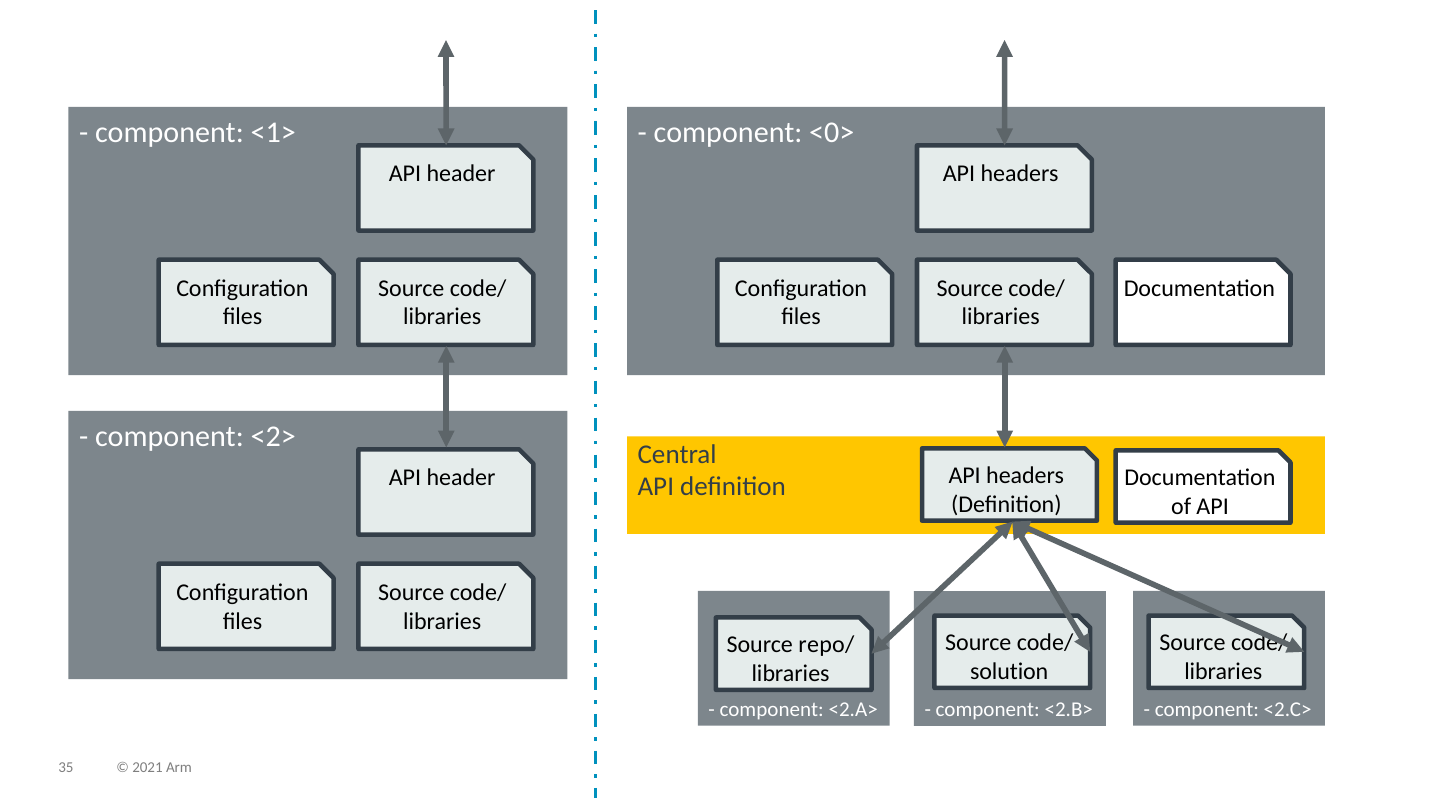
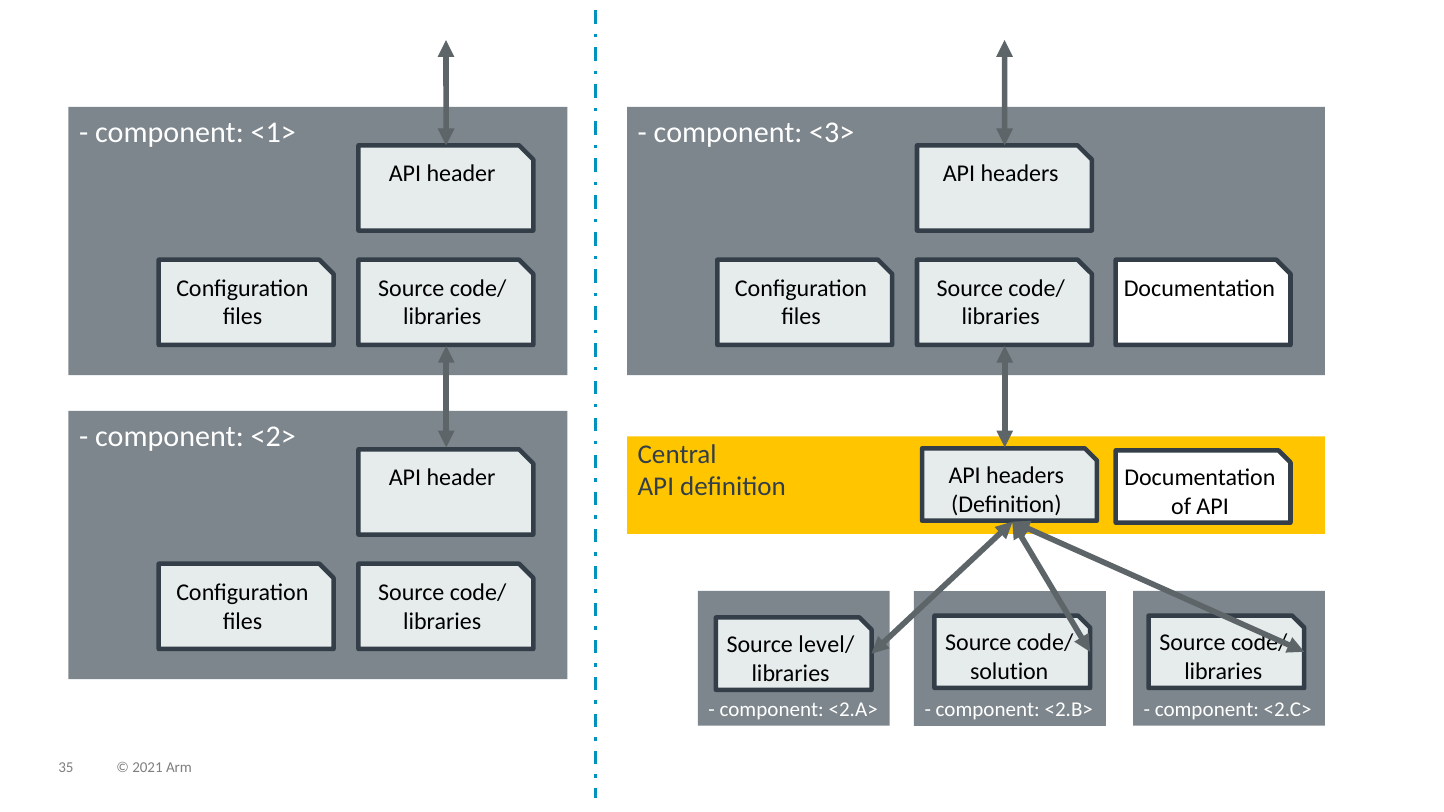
<0>: <0> -> <3>
repo/: repo/ -> level/
